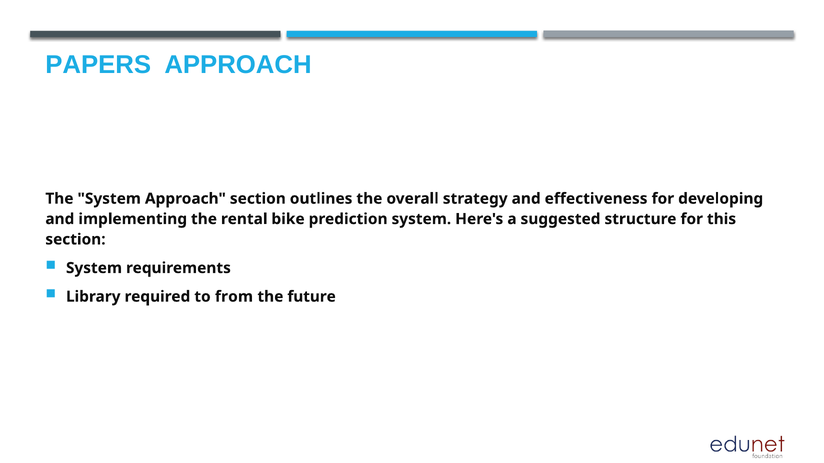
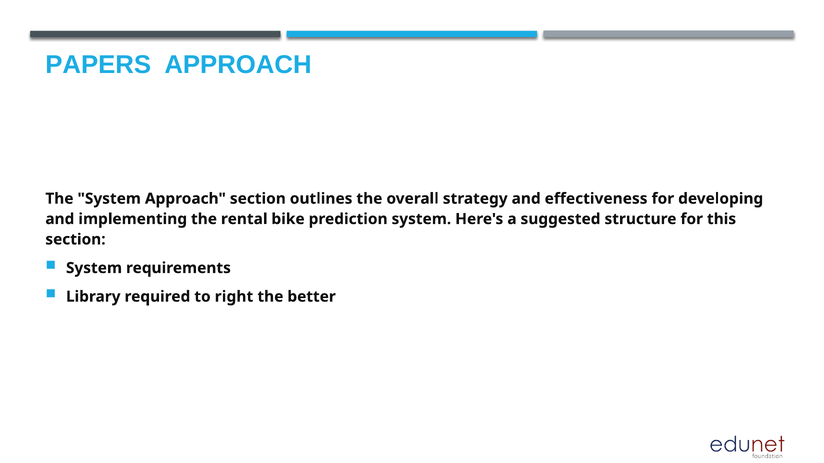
from: from -> right
future: future -> better
